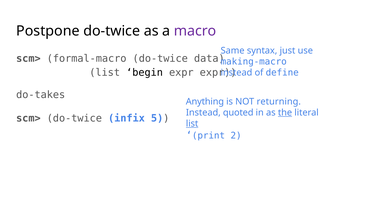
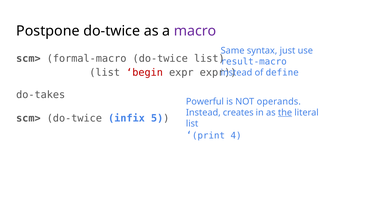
do-twice data: data -> list
making-macro: making-macro -> result-macro
begin colour: black -> red
Anything: Anything -> Powerful
returning: returning -> operands
quoted: quoted -> creates
list at (192, 124) underline: present -> none
2: 2 -> 4
